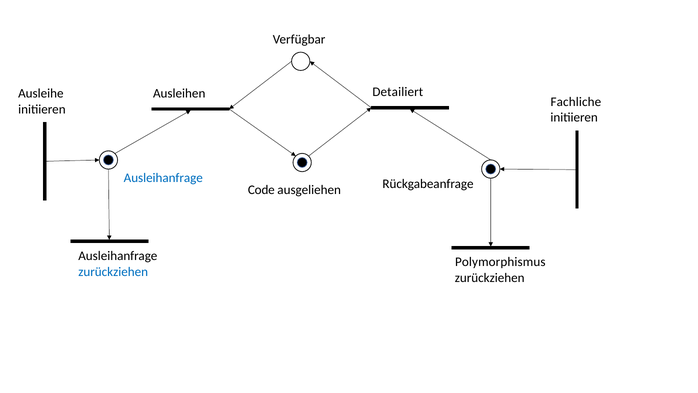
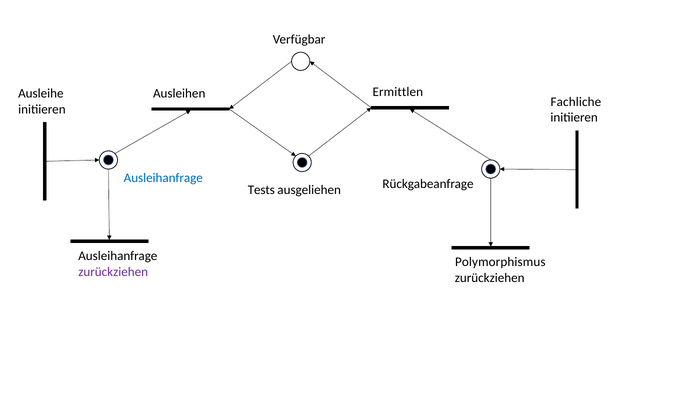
Detailiert: Detailiert -> Ermittlen
Code: Code -> Tests
zurückziehen at (113, 271) colour: blue -> purple
